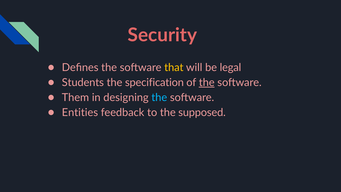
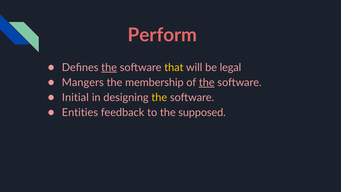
Security: Security -> Perform
the at (109, 67) underline: none -> present
Students: Students -> Mangers
specification: specification -> membership
Them: Them -> Initial
the at (159, 97) colour: light blue -> yellow
